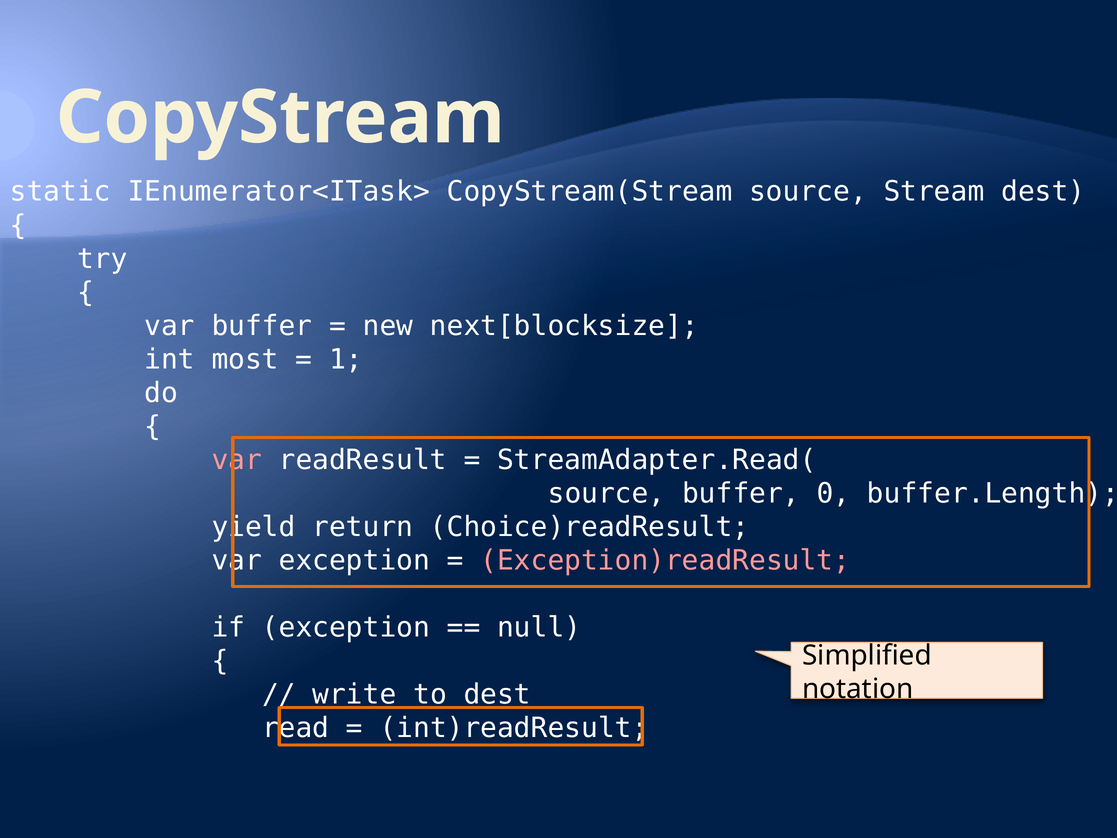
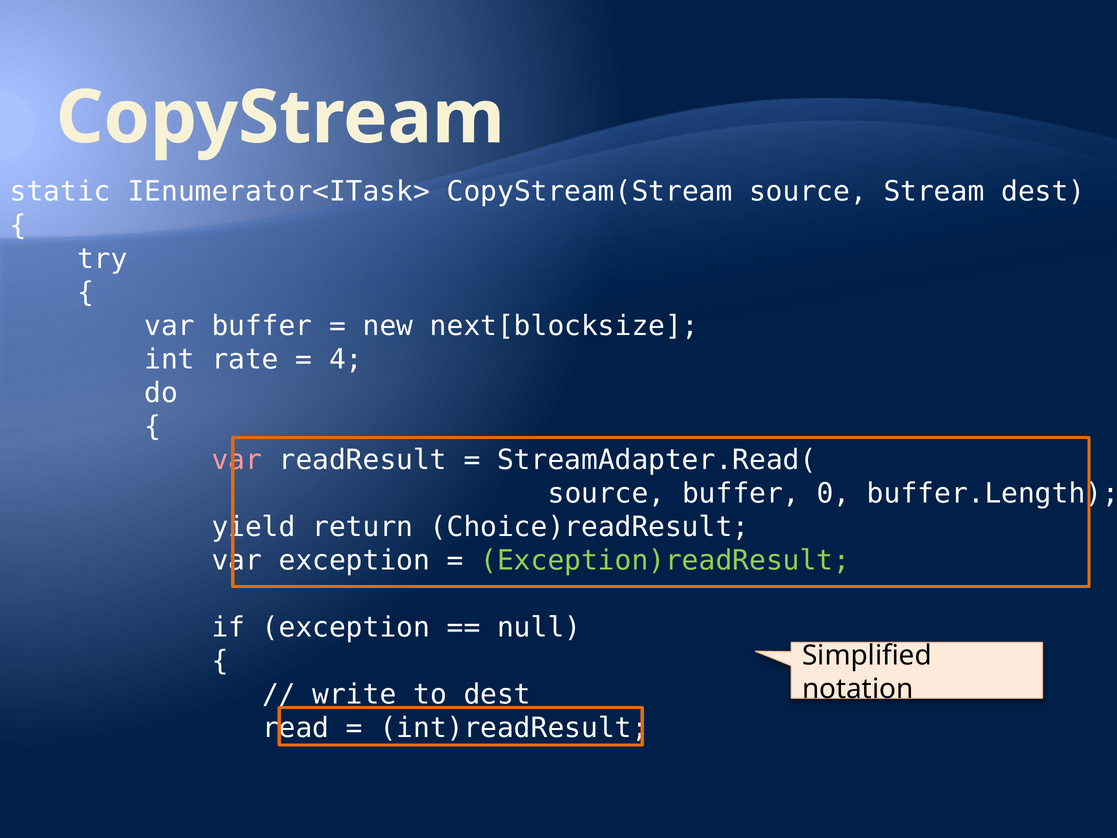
most: most -> rate
1: 1 -> 4
Exception)readResult colour: pink -> light green
